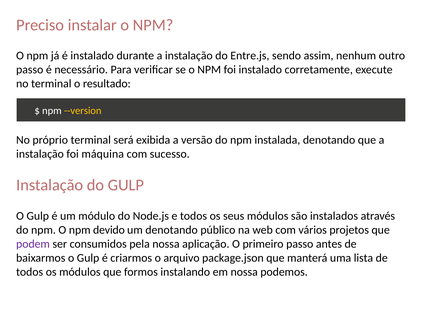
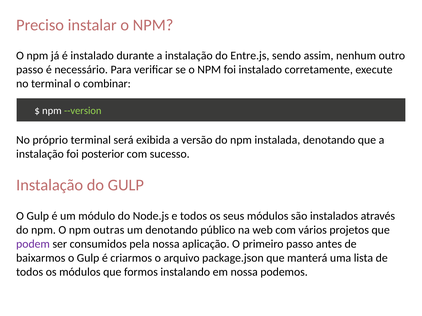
resultado: resultado -> combinar
--version colour: yellow -> light green
máquina: máquina -> posterior
devido: devido -> outras
